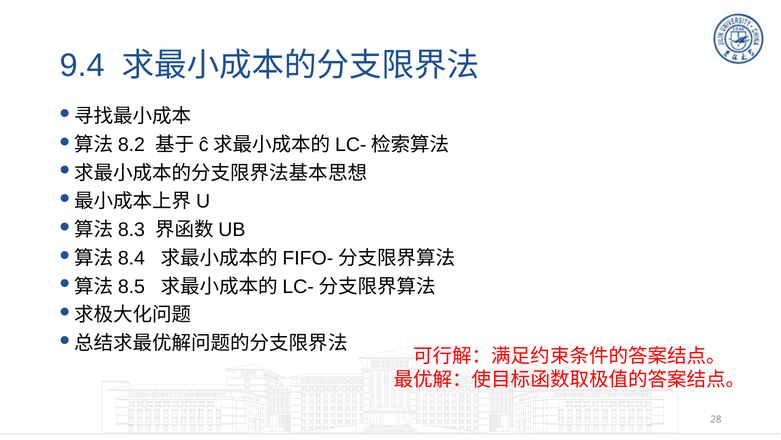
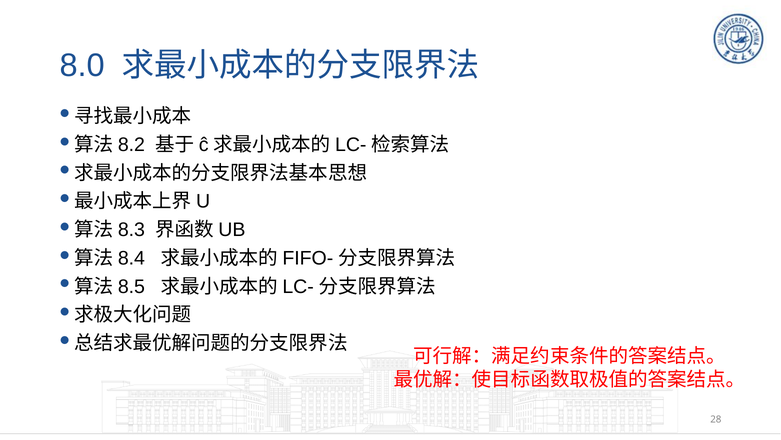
9.4: 9.4 -> 8.0
